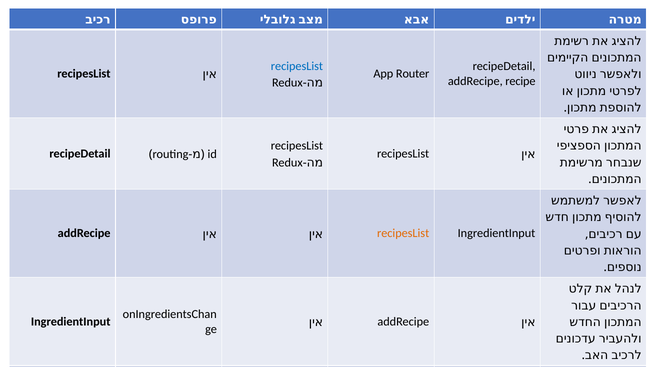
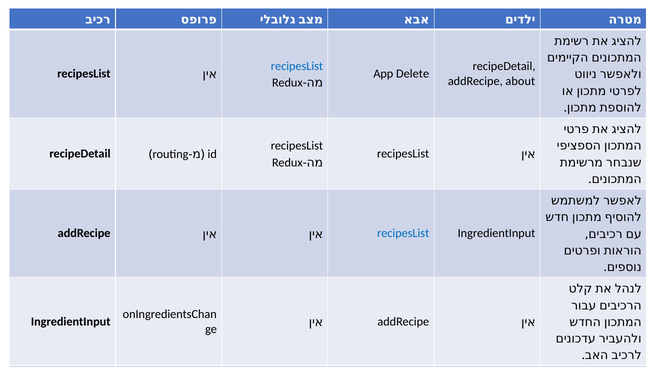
Router: Router -> Delete
recipe: recipe -> about
recipesList at (403, 234) colour: orange -> blue
